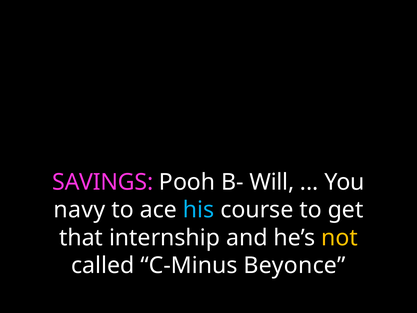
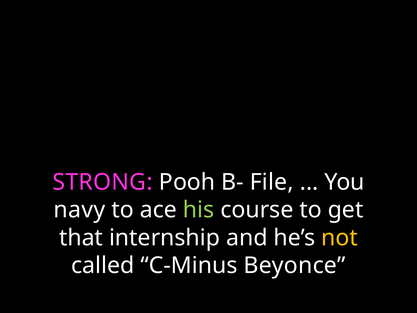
SAVINGS: SAVINGS -> STRONG
Will: Will -> File
his colour: light blue -> light green
